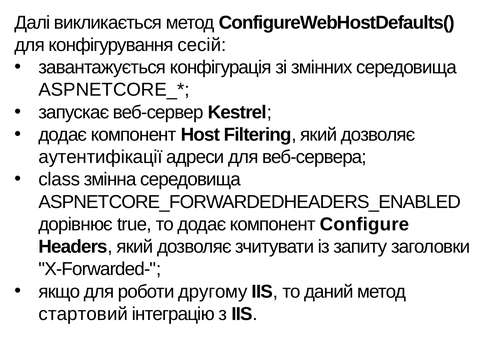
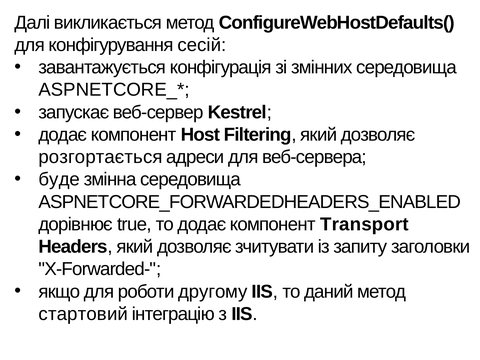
аутентифікації: аутентифікації -> розгортається
class: class -> буде
Configure: Configure -> Transport
